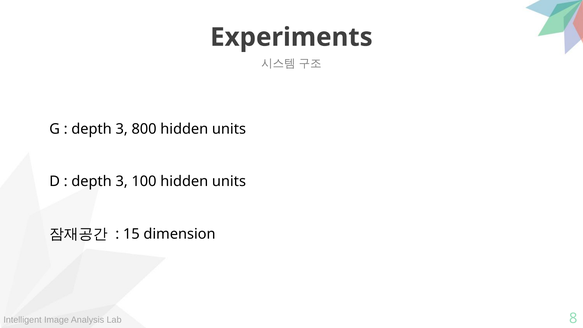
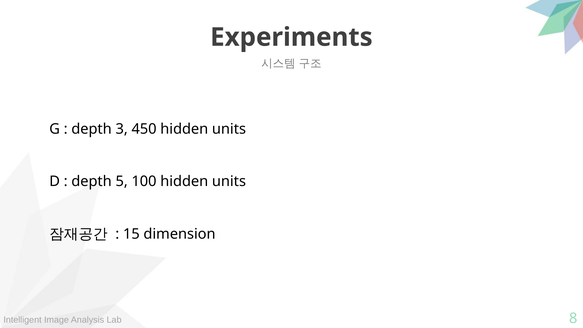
800: 800 -> 450
3 at (122, 181): 3 -> 5
